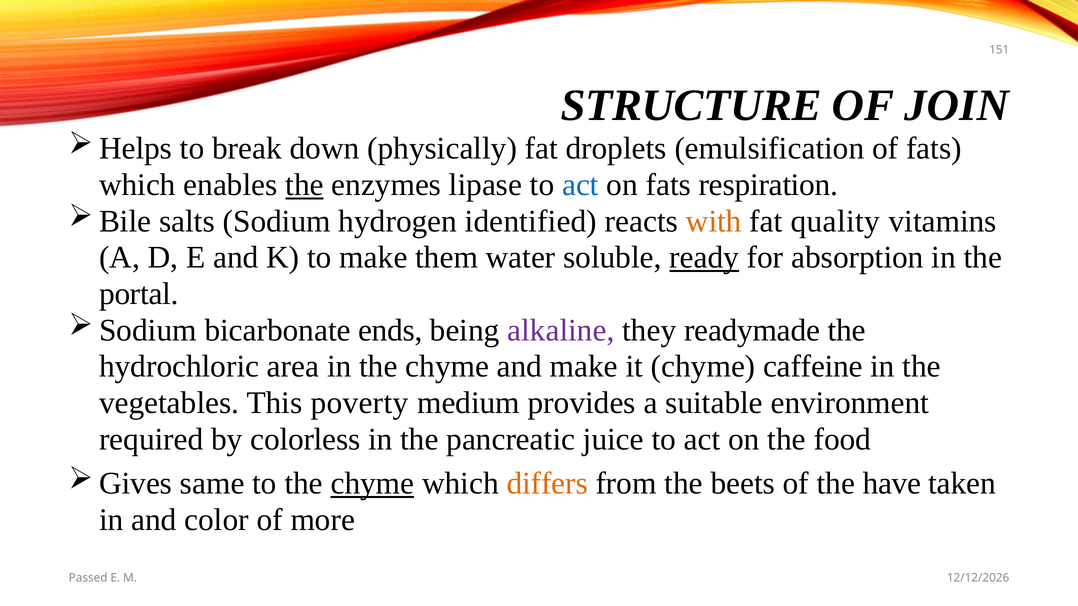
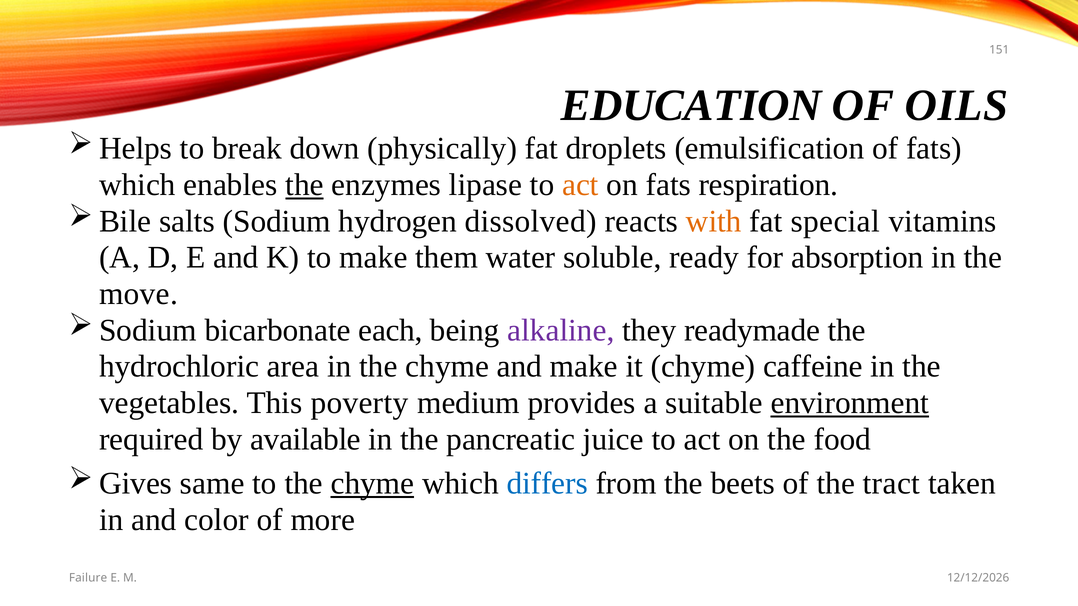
STRUCTURE: STRUCTURE -> EDUCATION
JOIN: JOIN -> OILS
act at (580, 185) colour: blue -> orange
identified: identified -> dissolved
quality: quality -> special
ready underline: present -> none
portal: portal -> move
ends: ends -> each
environment underline: none -> present
colorless: colorless -> available
differs colour: orange -> blue
have: have -> tract
Passed: Passed -> Failure
